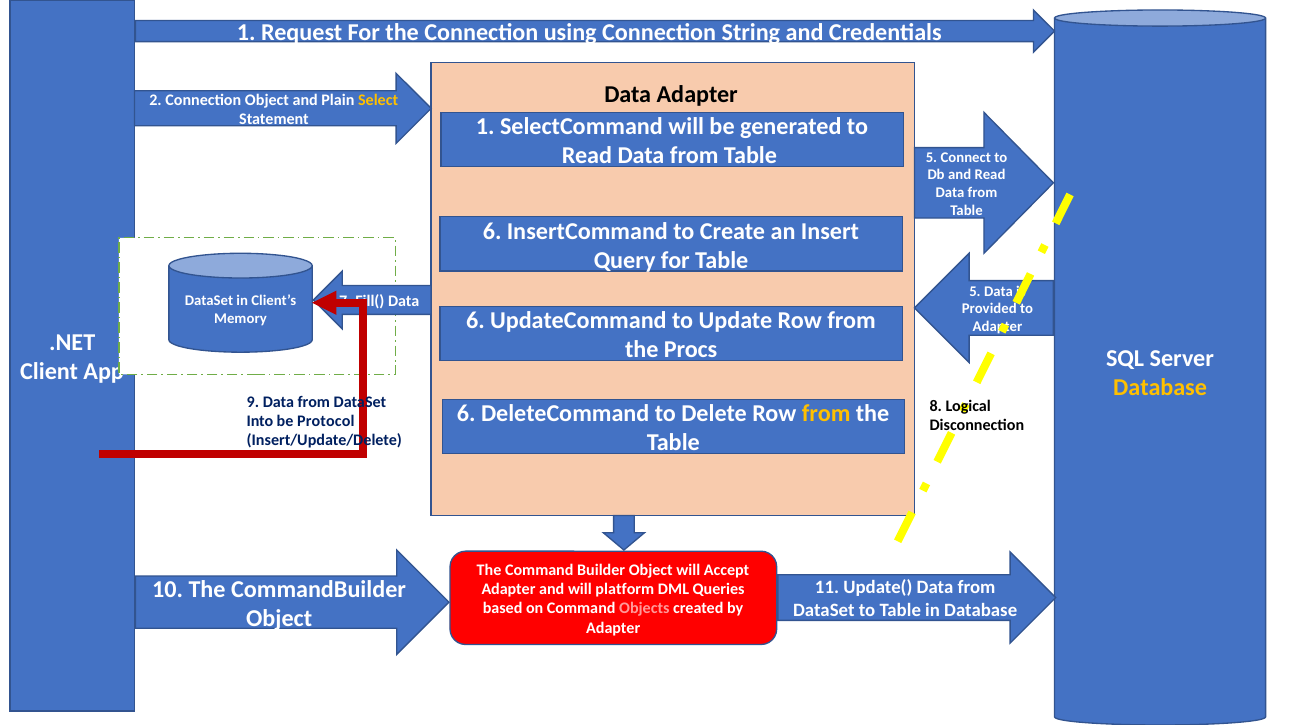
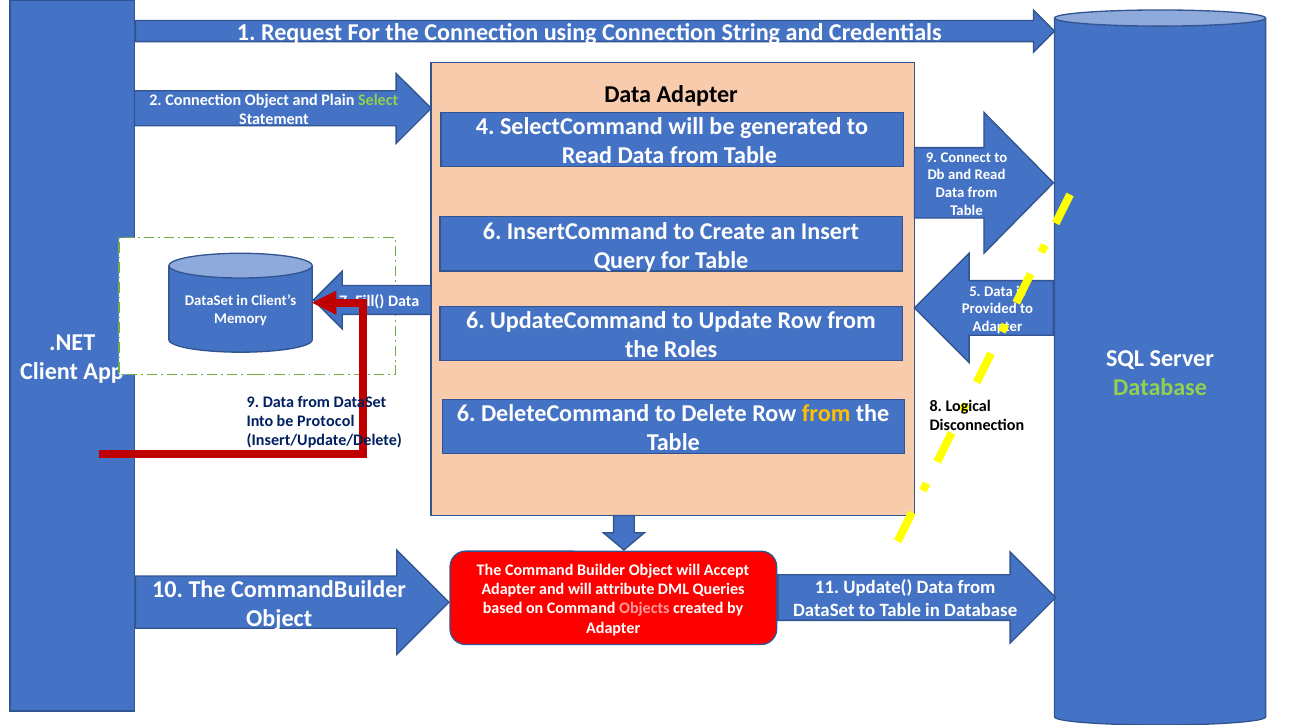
Select colour: yellow -> light green
Statement 1: 1 -> 4
5 at (931, 157): 5 -> 9
Procs: Procs -> Roles
Database at (1160, 388) colour: yellow -> light green
platform: platform -> attribute
